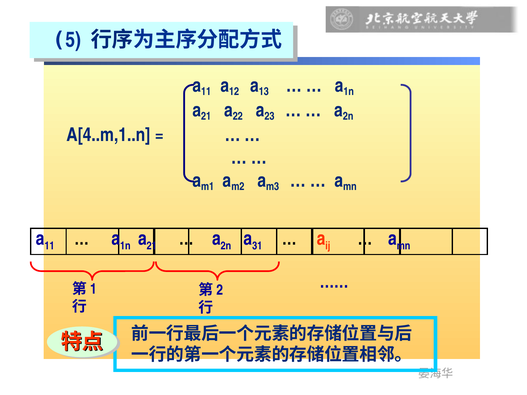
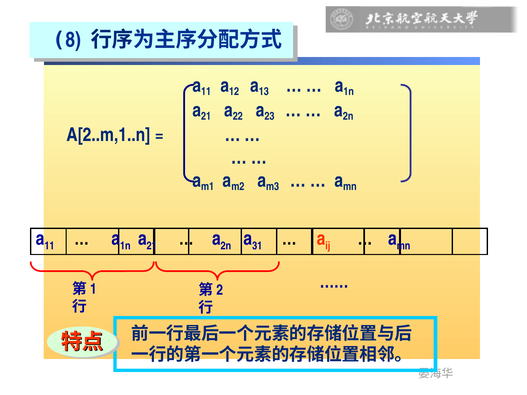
5: 5 -> 8
A[4..m,1..n: A[4..m,1..n -> A[2..m,1..n
